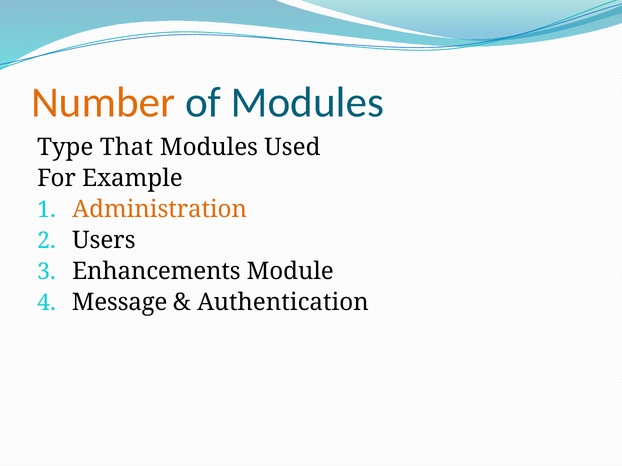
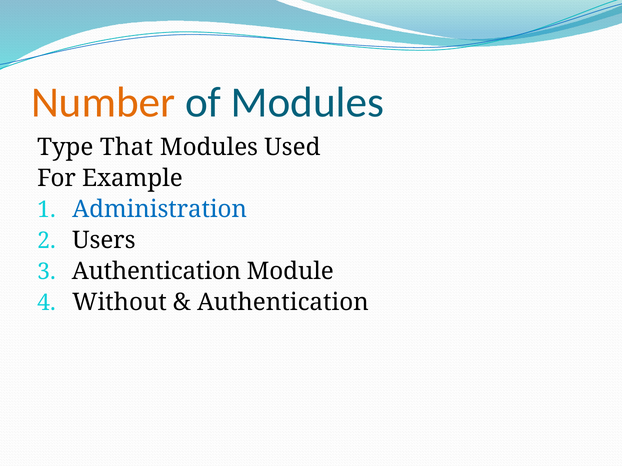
Administration colour: orange -> blue
Enhancements at (156, 272): Enhancements -> Authentication
Message: Message -> Without
